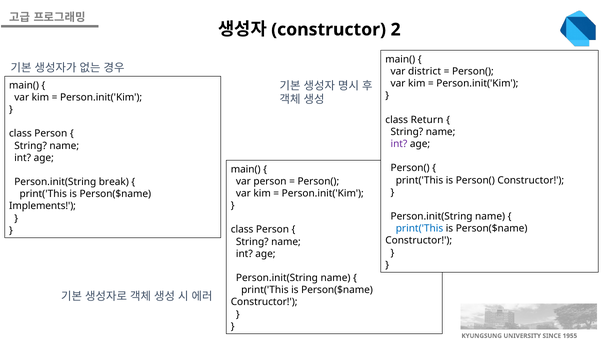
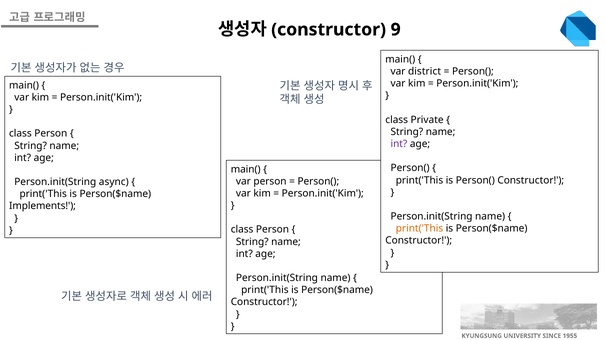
2: 2 -> 9
Return: Return -> Private
break: break -> async
print('This at (420, 229) colour: blue -> orange
